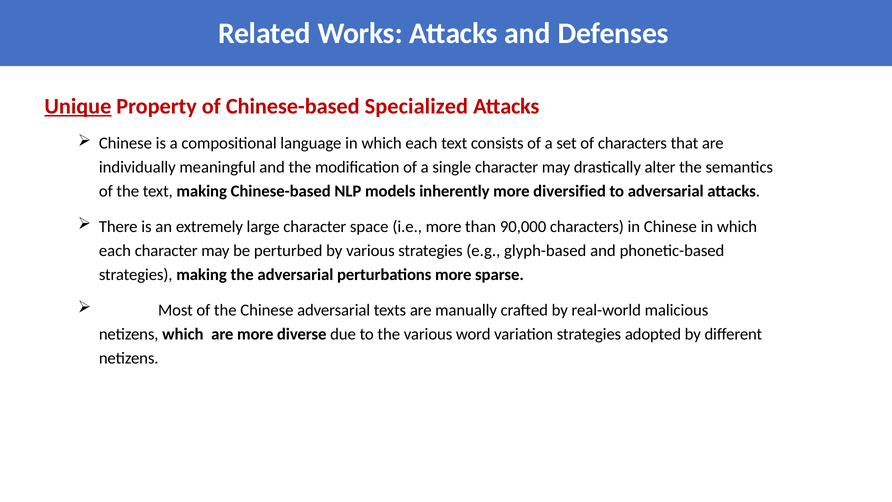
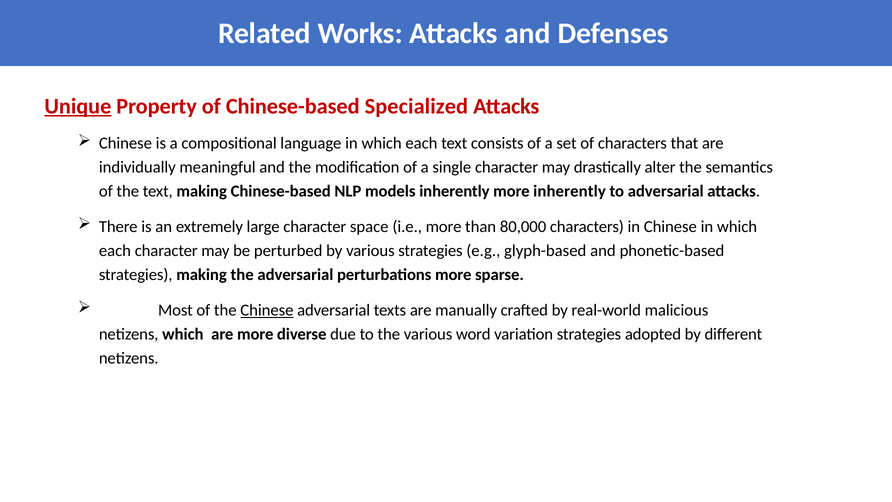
more diversified: diversified -> inherently
90,000: 90,000 -> 80,000
Chinese at (267, 310) underline: none -> present
